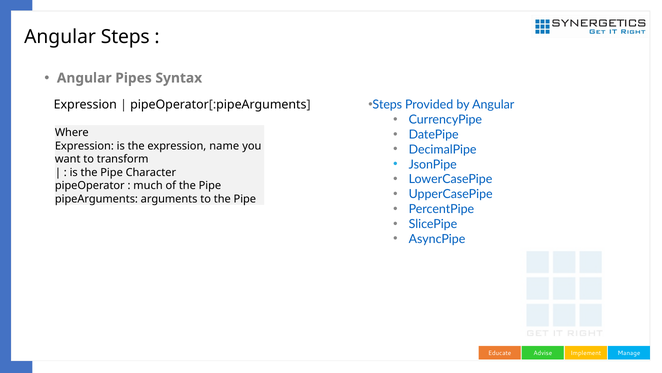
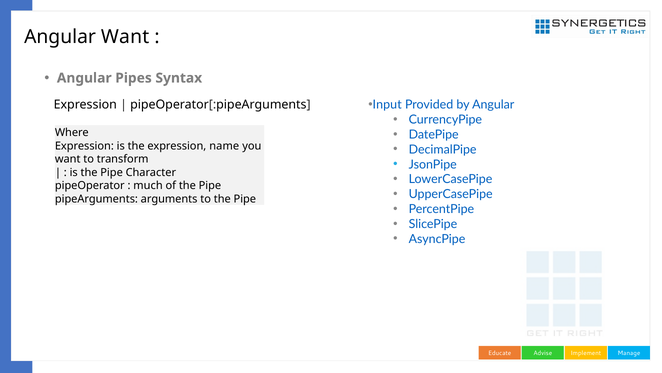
Angular Steps: Steps -> Want
Steps at (387, 105): Steps -> Input
